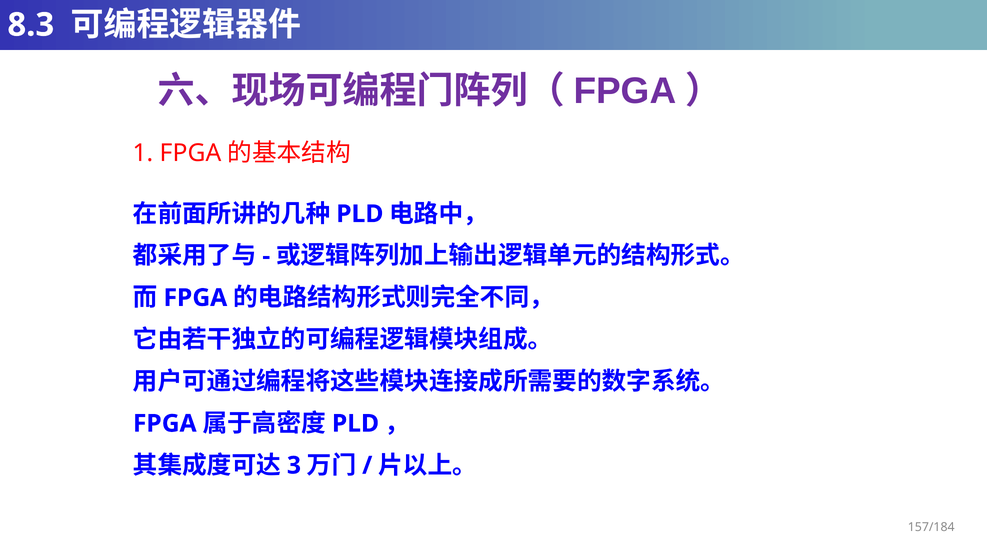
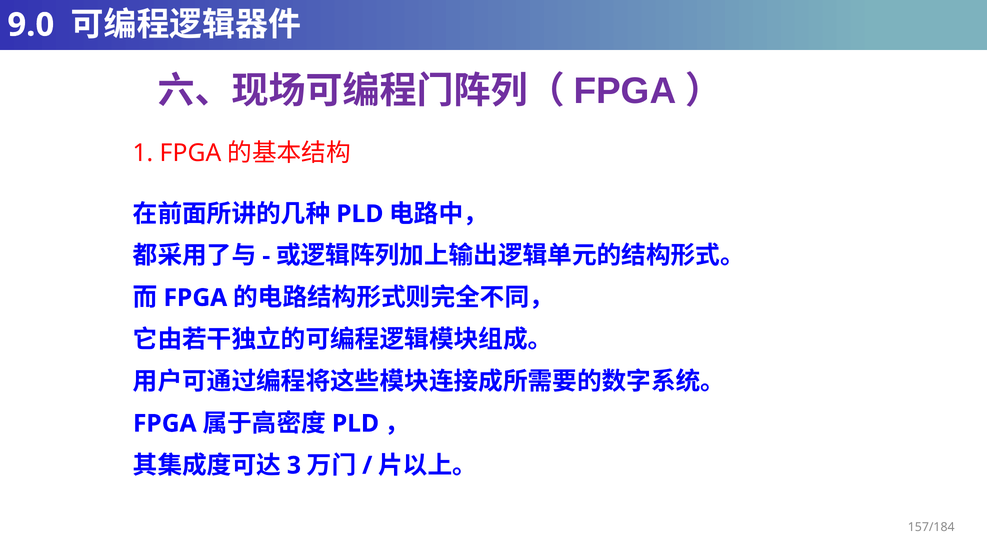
8.3: 8.3 -> 9.0
